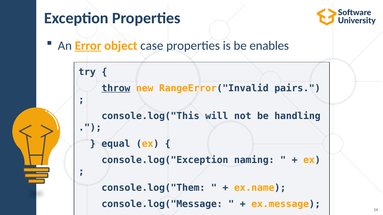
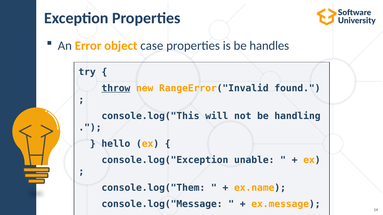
Error underline: present -> none
enables: enables -> handles
pairs: pairs -> found
equal: equal -> hello
naming: naming -> unable
